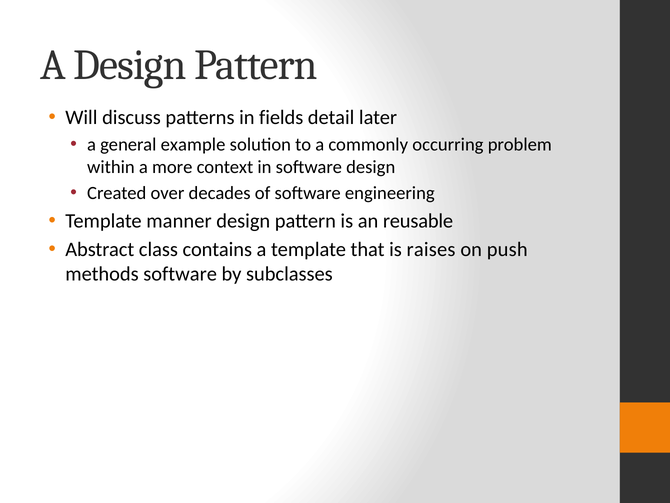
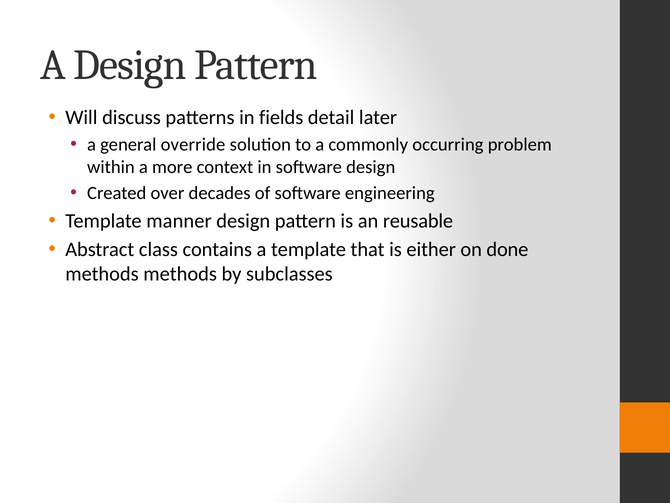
example: example -> override
raises: raises -> either
push: push -> done
methods software: software -> methods
